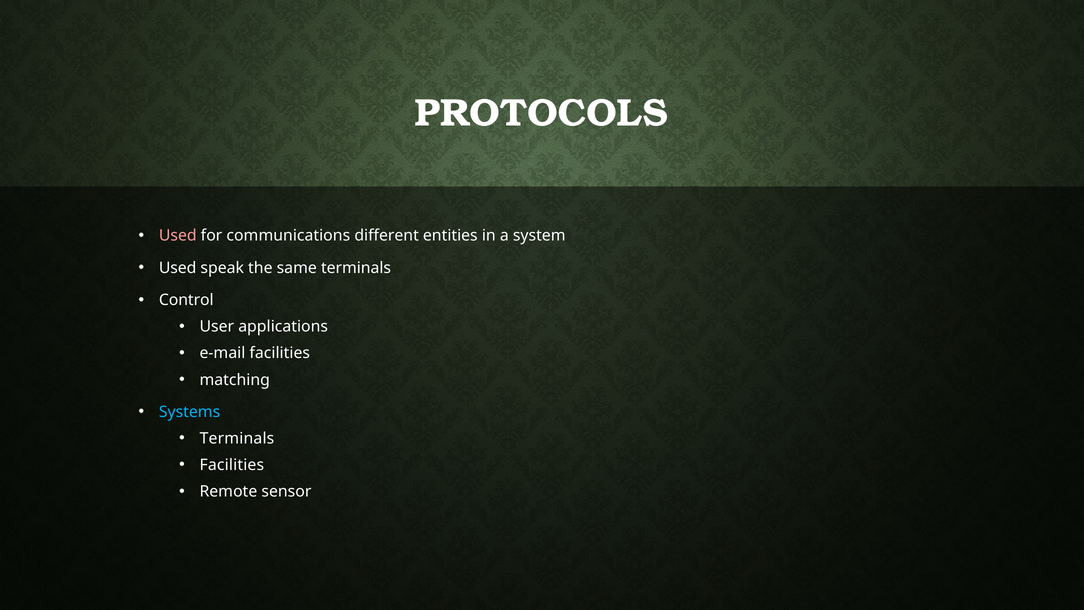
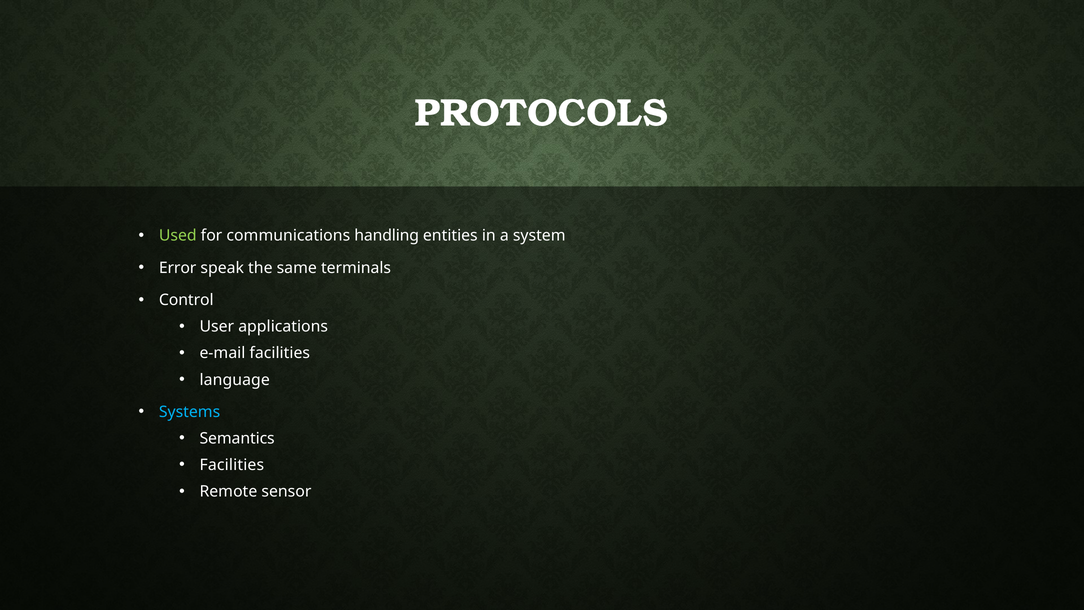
Used at (178, 236) colour: pink -> light green
different: different -> handling
Used at (178, 268): Used -> Error
matching: matching -> language
Terminals at (237, 438): Terminals -> Semantics
